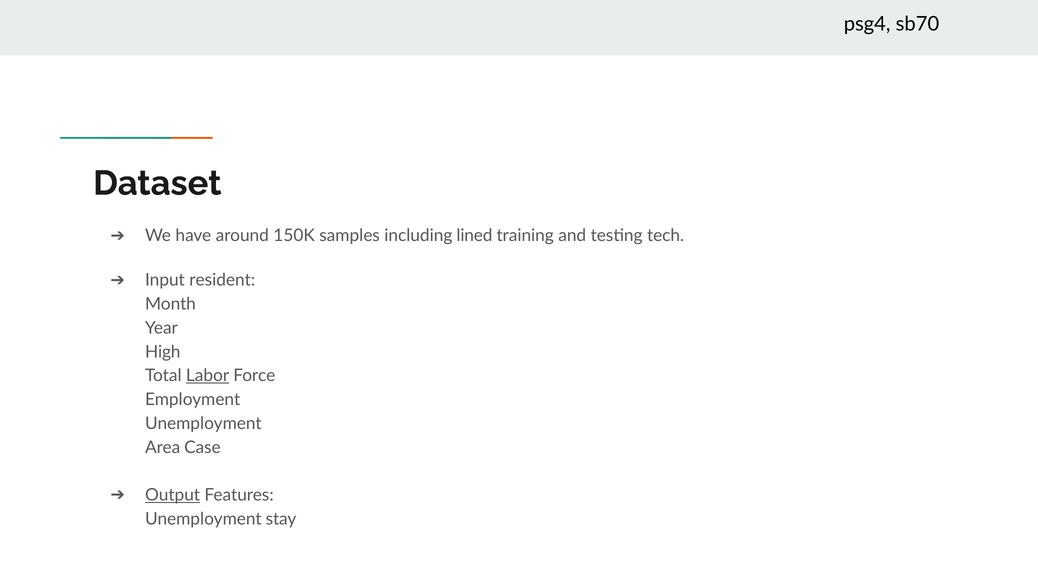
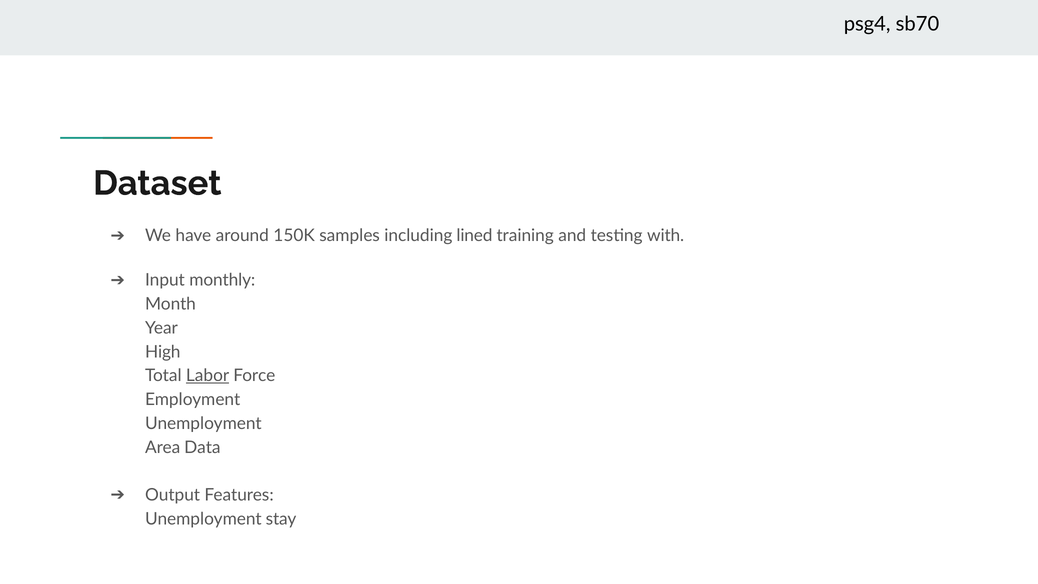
tech: tech -> with
resident: resident -> monthly
Case: Case -> Data
Output underline: present -> none
